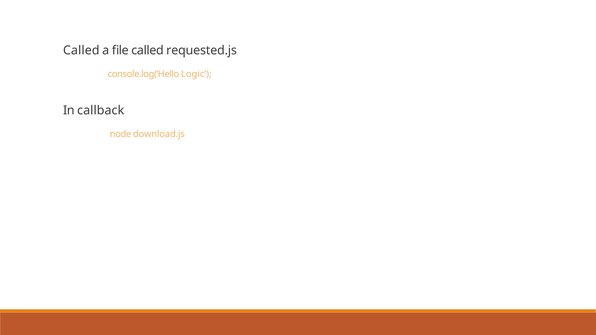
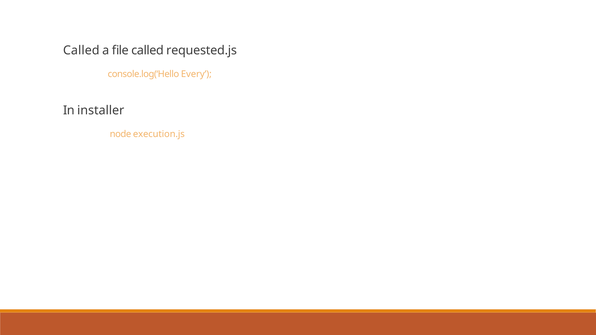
Logic: Logic -> Every
callback: callback -> installer
download.js: download.js -> execution.js
